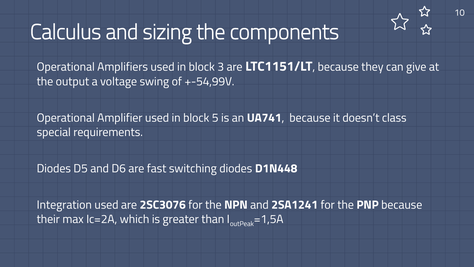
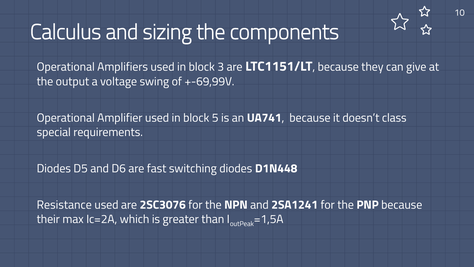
+-54,99V: +-54,99V -> +-69,99V
Integration: Integration -> Resistance
